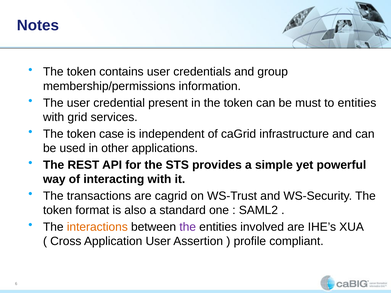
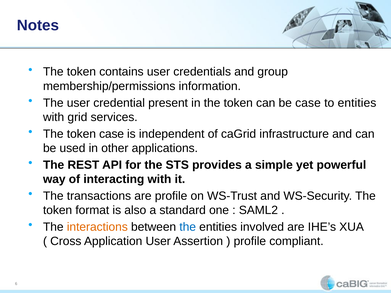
be must: must -> case
are cagrid: cagrid -> profile
the at (188, 227) colour: purple -> blue
